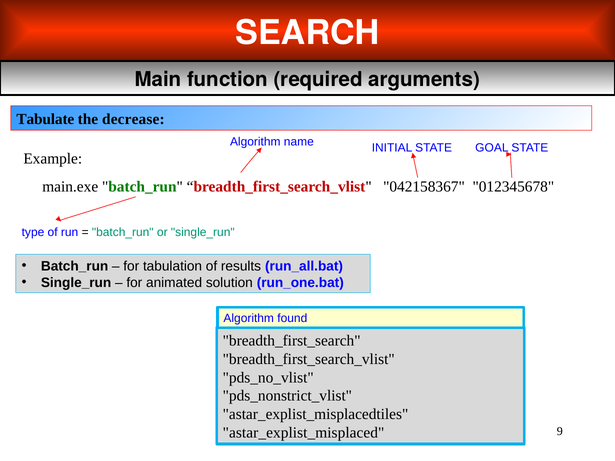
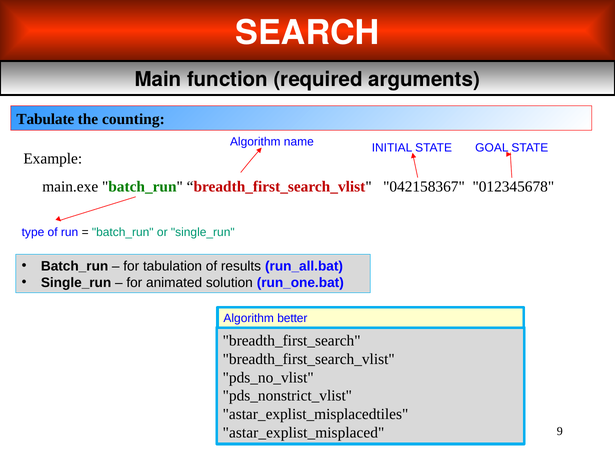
decrease: decrease -> counting
found: found -> better
